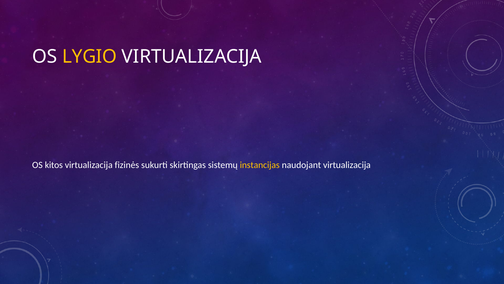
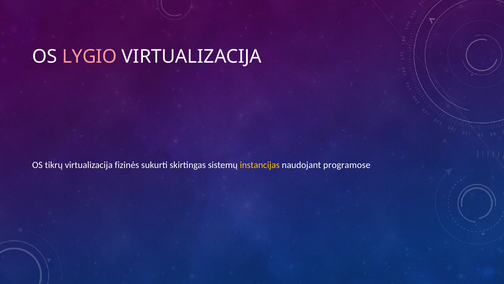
LYGIO colour: yellow -> pink
kitos: kitos -> tikrų
naudojant virtualizacija: virtualizacija -> programose
